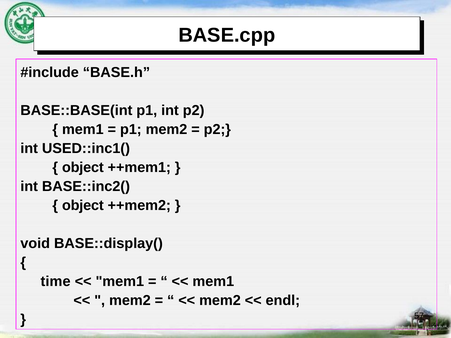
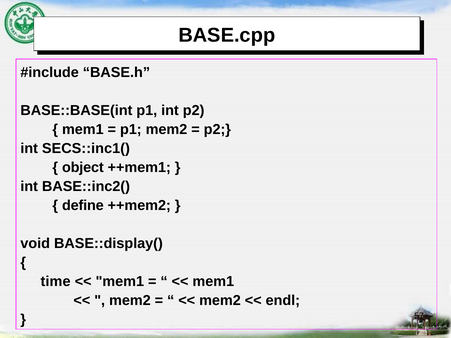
USED::inc1(: USED::inc1( -> SECS::inc1(
object at (83, 206): object -> define
